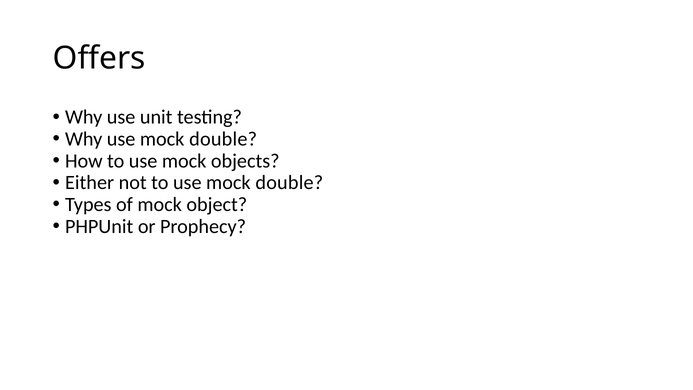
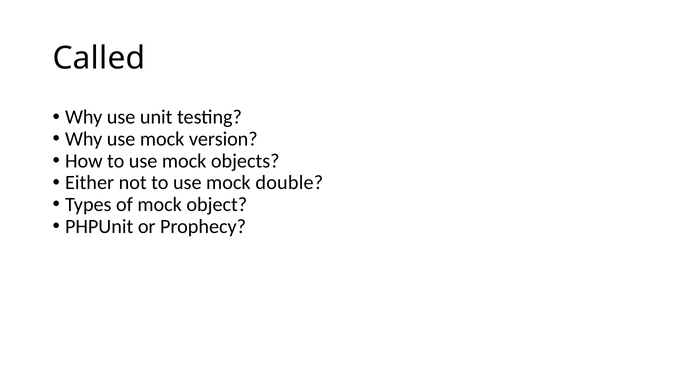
Offers: Offers -> Called
Why use mock double: double -> version
